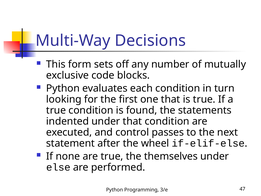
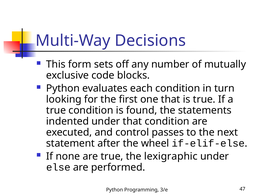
themselves: themselves -> lexigraphic
